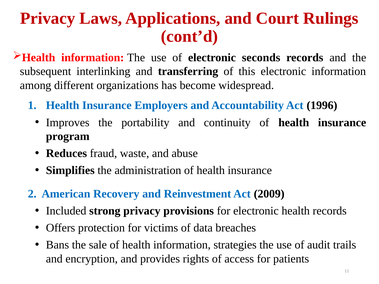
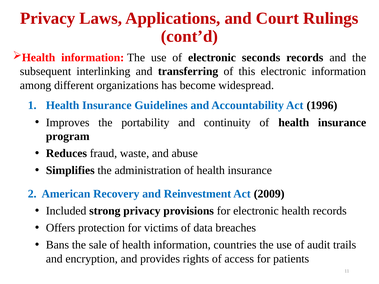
Employers: Employers -> Guidelines
strategies: strategies -> countries
